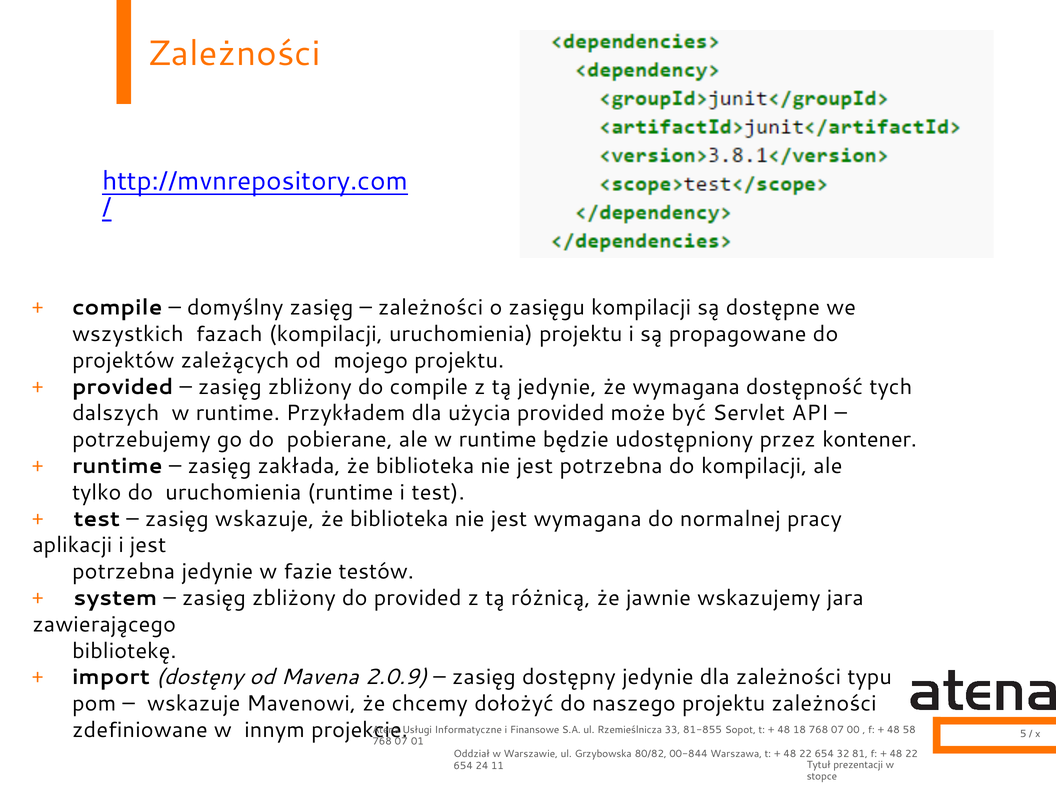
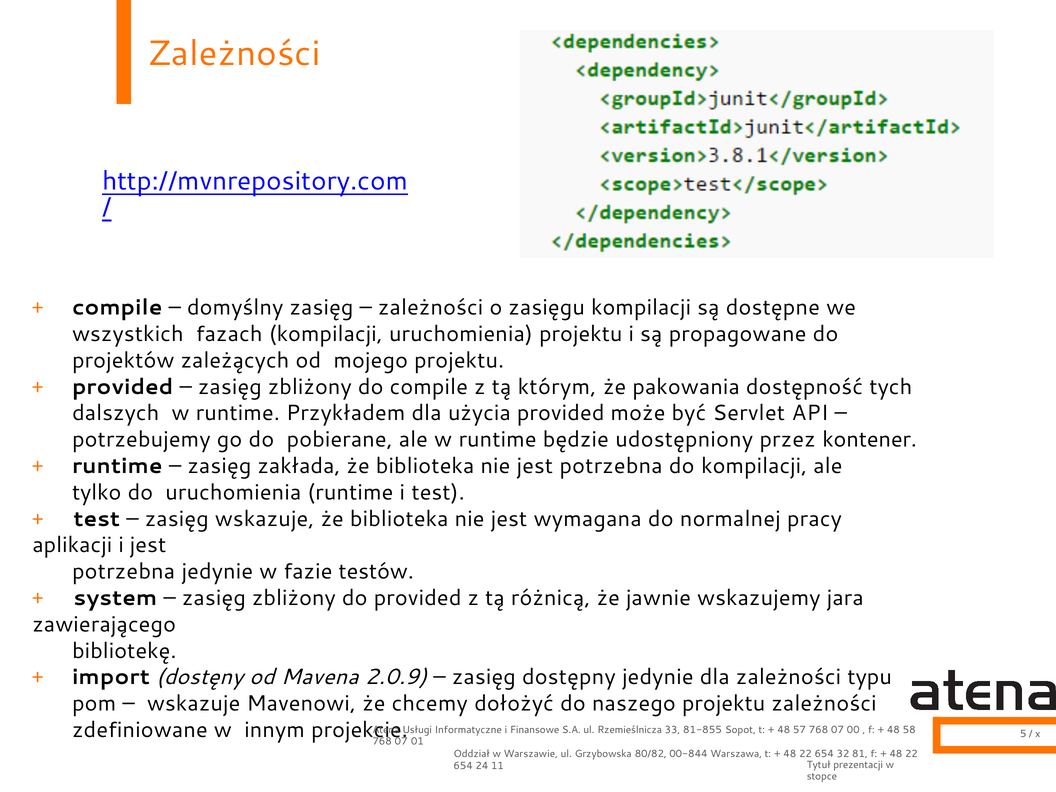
tą jedynie: jedynie -> którym
że wymagana: wymagana -> pakowania
18: 18 -> 57
